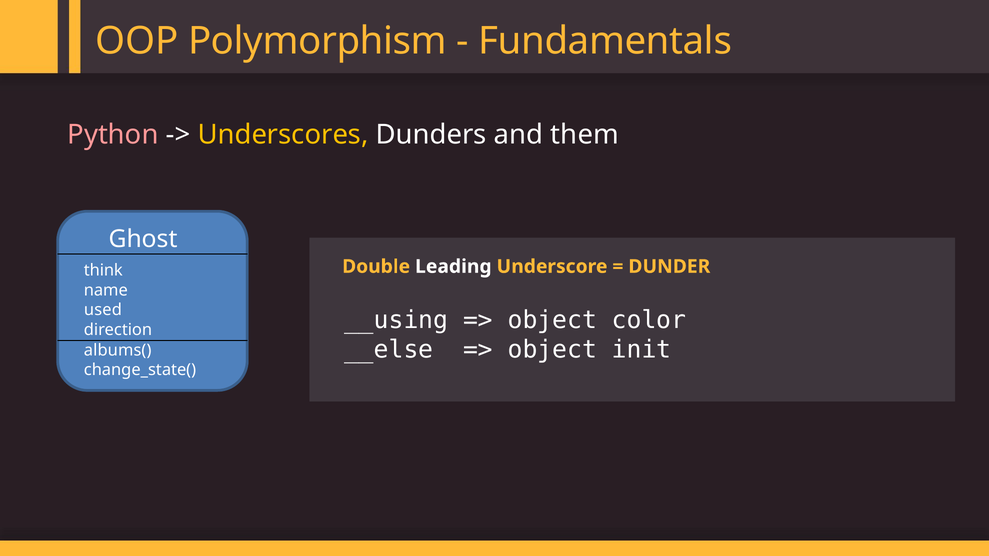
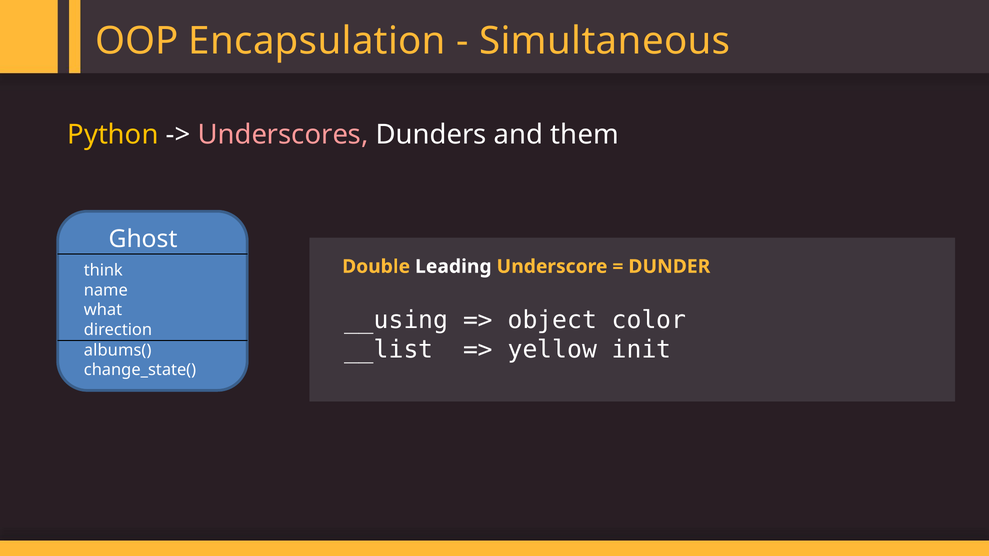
Polymorphism: Polymorphism -> Encapsulation
Fundamentals: Fundamentals -> Simultaneous
Python colour: pink -> yellow
Underscores colour: yellow -> pink
used: used -> what
__else: __else -> __list
object at (552, 350): object -> yellow
